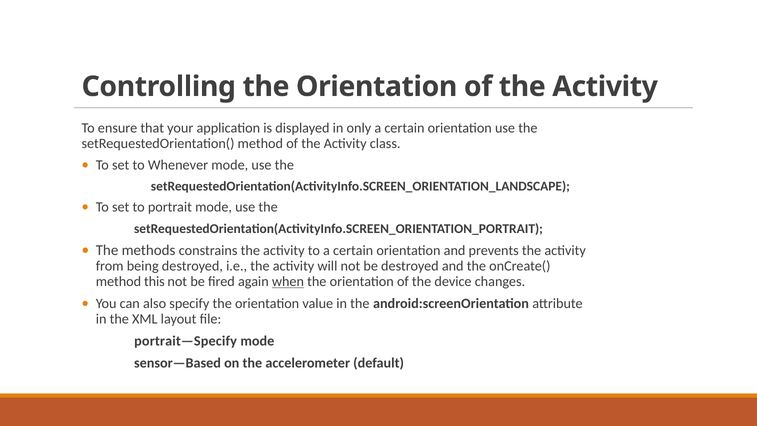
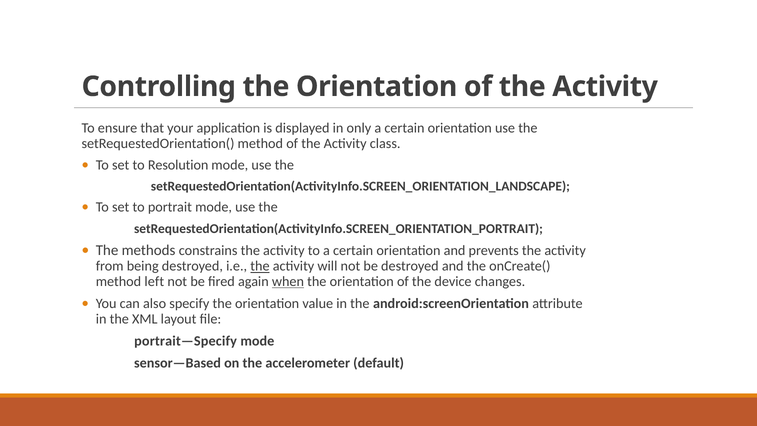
Whenever: Whenever -> Resolution
the at (260, 266) underline: none -> present
this: this -> left
